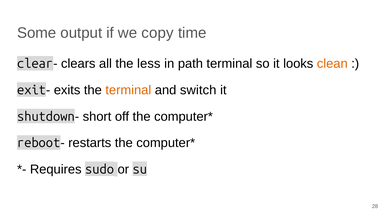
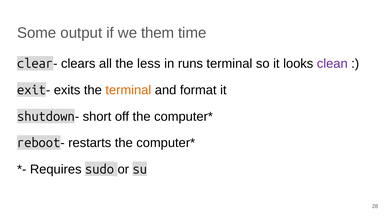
copy: copy -> them
path: path -> runs
clean colour: orange -> purple
switch: switch -> format
